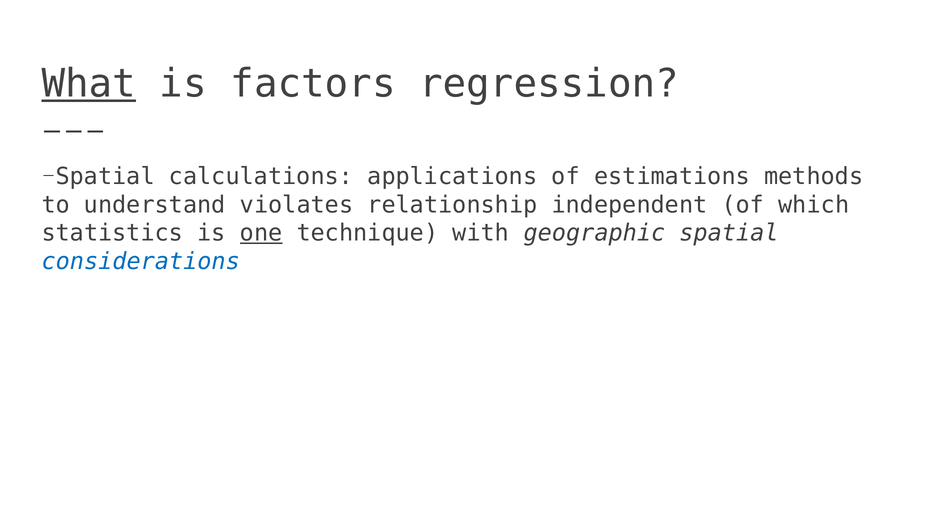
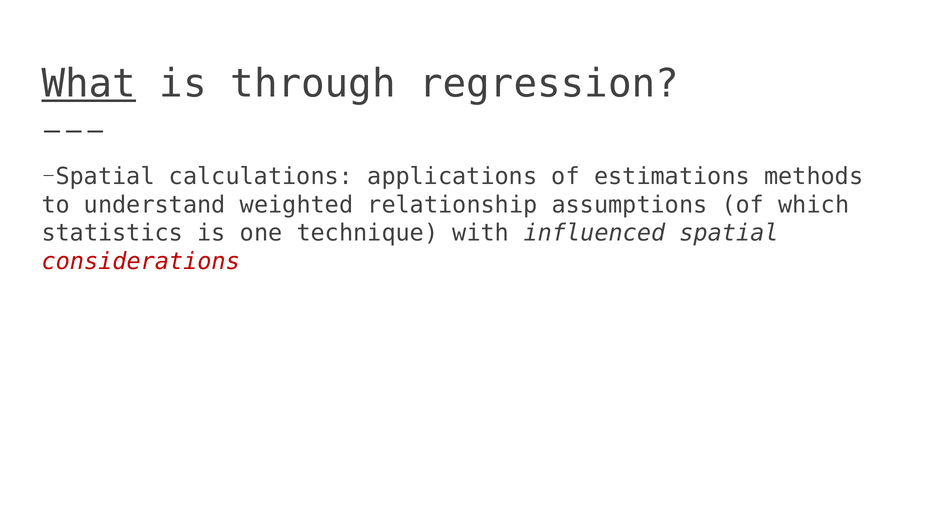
factors: factors -> through
violates: violates -> weighted
independent: independent -> assumptions
one underline: present -> none
geographic: geographic -> influenced
considerations colour: blue -> red
